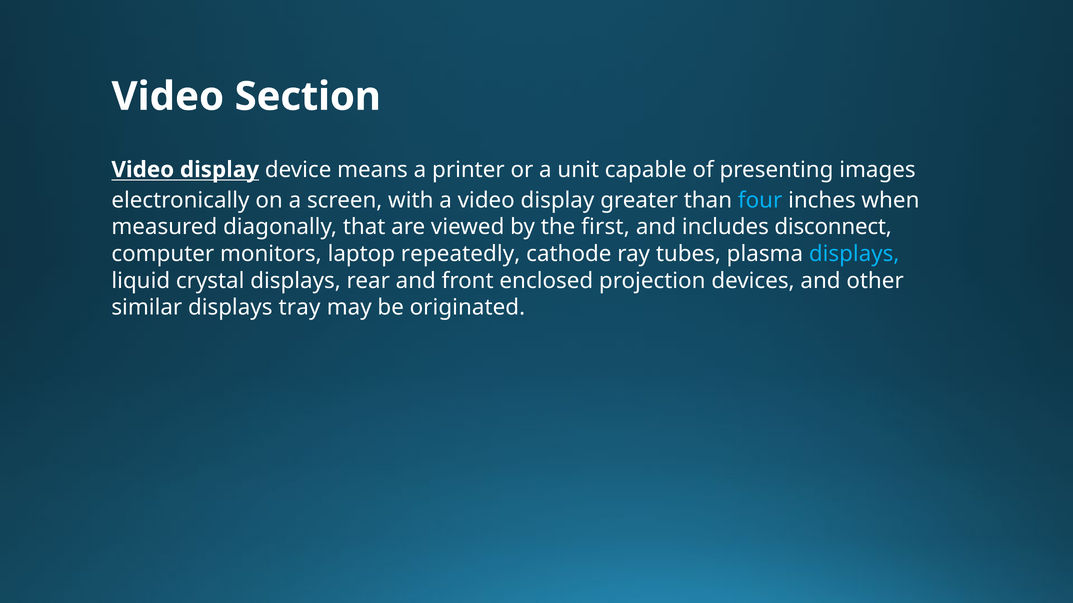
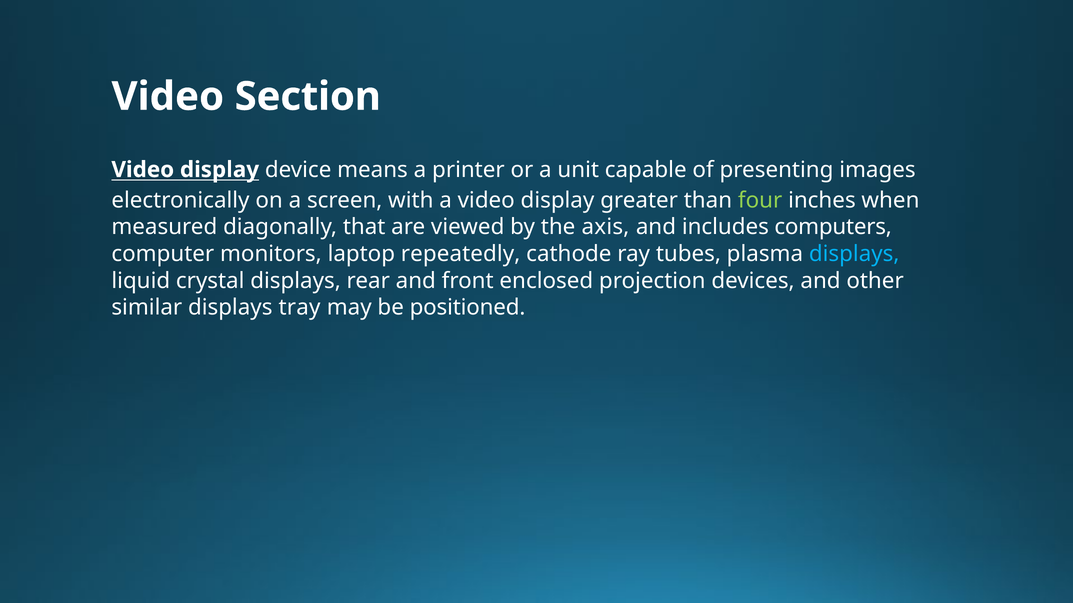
four colour: light blue -> light green
first: first -> axis
disconnect: disconnect -> computers
originated: originated -> positioned
